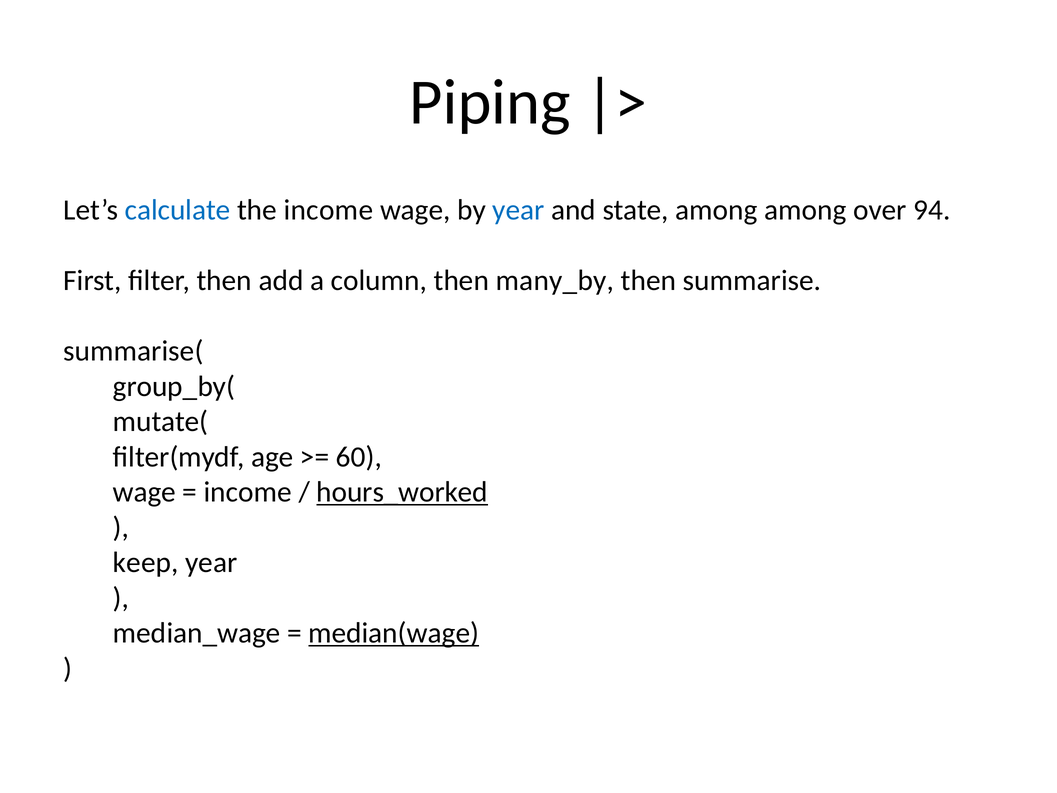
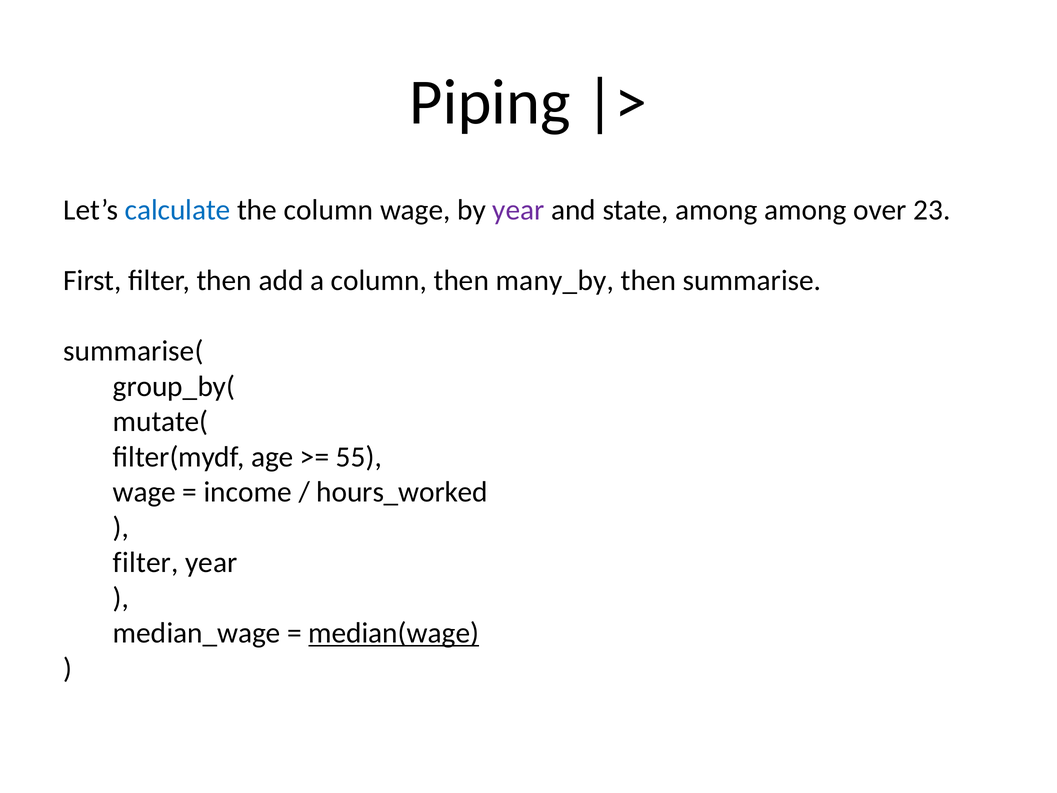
the income: income -> column
year at (518, 210) colour: blue -> purple
94: 94 -> 23
60: 60 -> 55
hours_worked underline: present -> none
keep at (146, 562): keep -> filter
